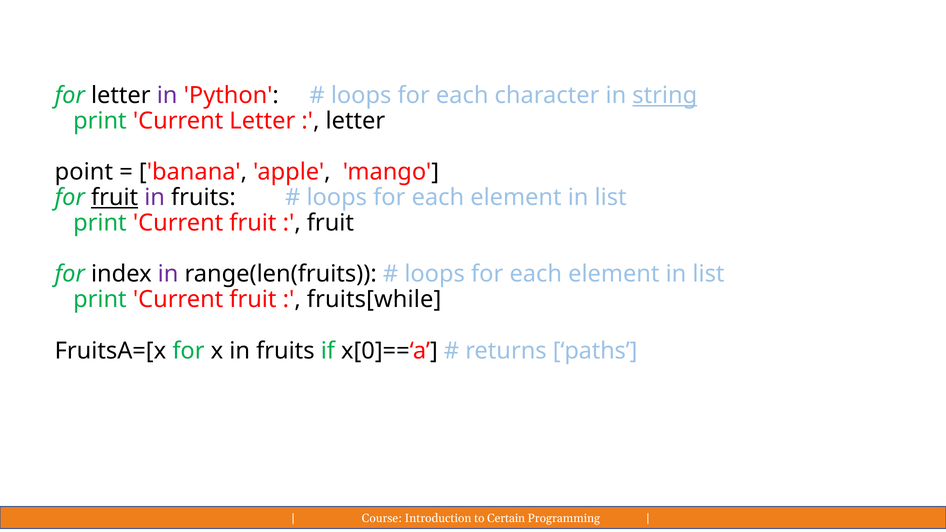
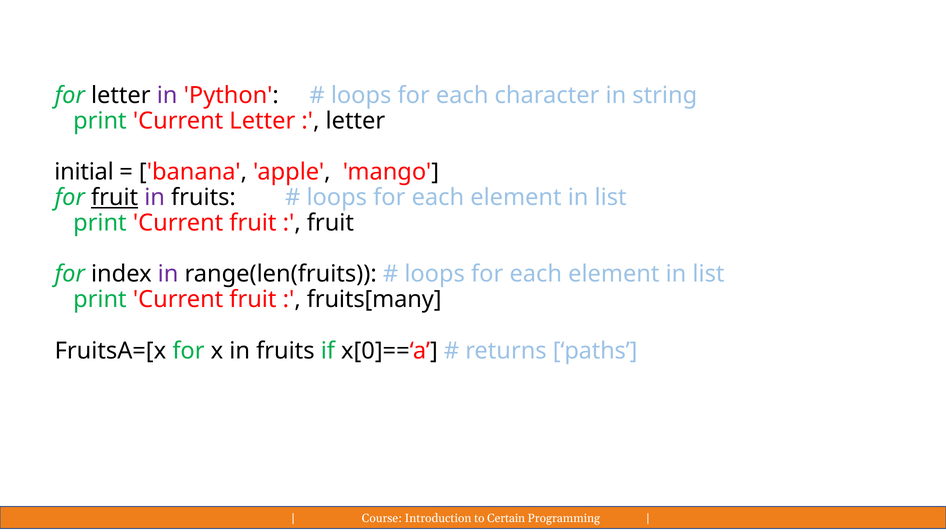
string underline: present -> none
point: point -> initial
fruits[while: fruits[while -> fruits[many
